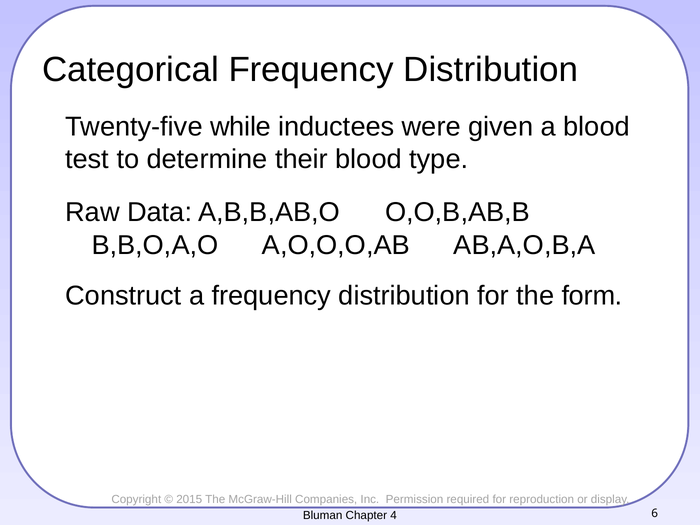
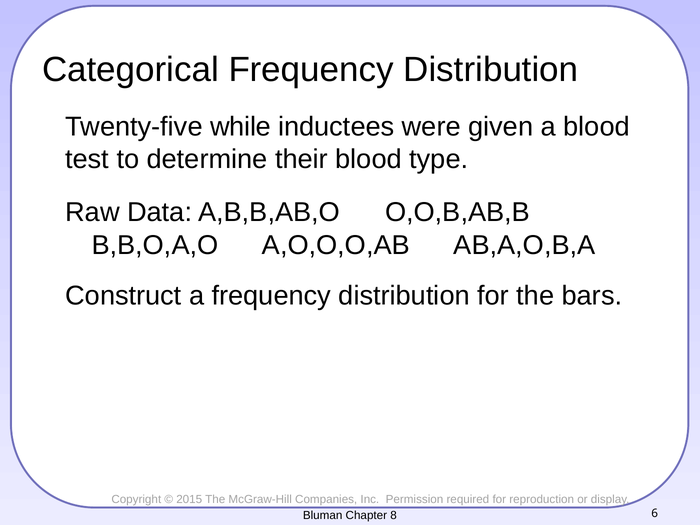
form: form -> bars
4: 4 -> 8
